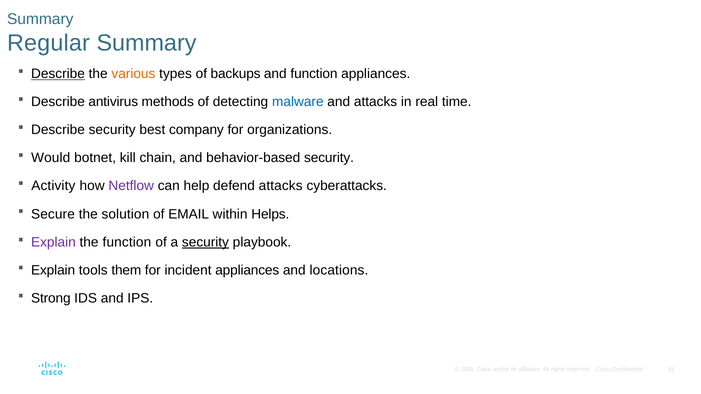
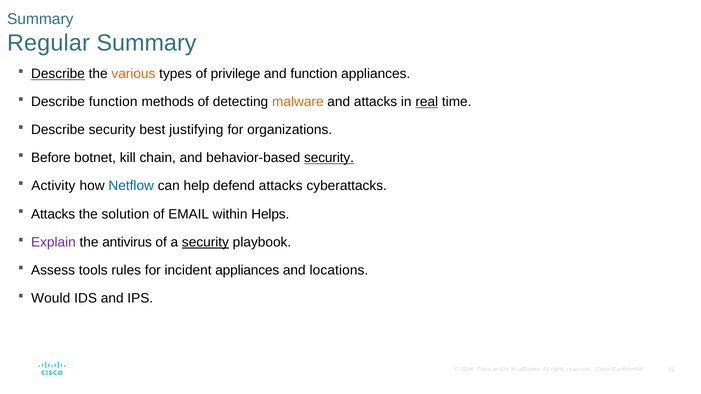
backups: backups -> privilege
Describe antivirus: antivirus -> function
malware colour: blue -> orange
real underline: none -> present
company: company -> justifying
Would: Would -> Before
security at (329, 158) underline: none -> present
Netflow colour: purple -> blue
Secure at (53, 214): Secure -> Attacks
the function: function -> antivirus
Explain at (53, 270): Explain -> Assess
them: them -> rules
Strong: Strong -> Would
